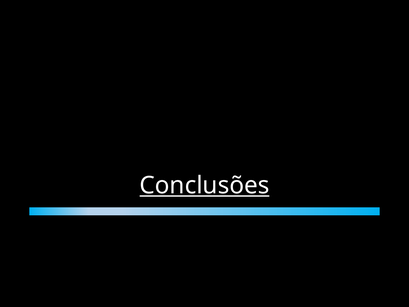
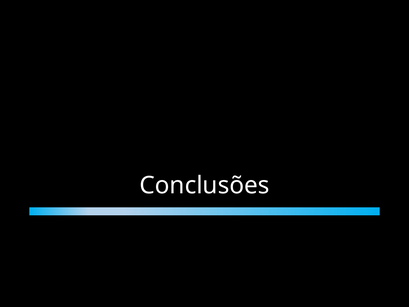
Conclusões underline: present -> none
